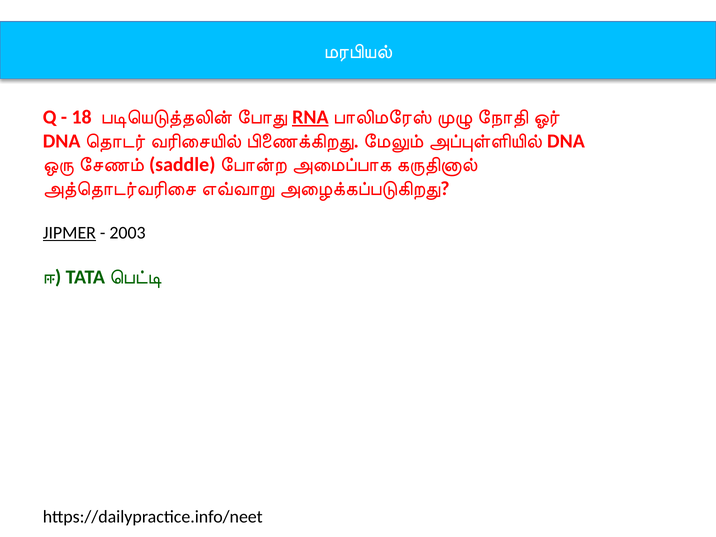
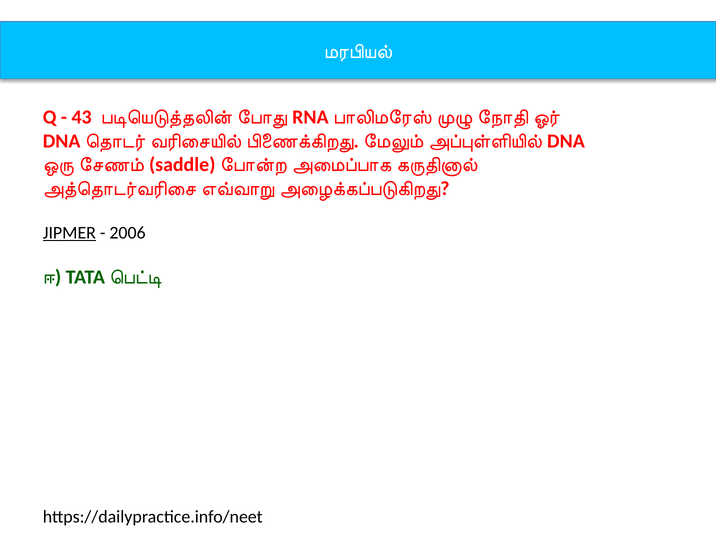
18: 18 -> 43
RNA underline: present -> none
2003: 2003 -> 2006
